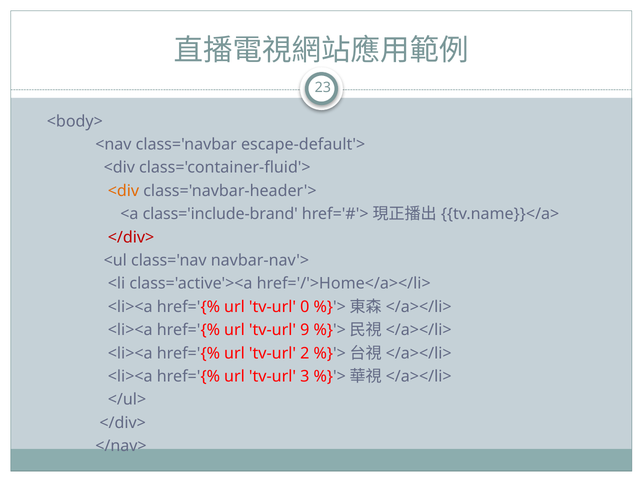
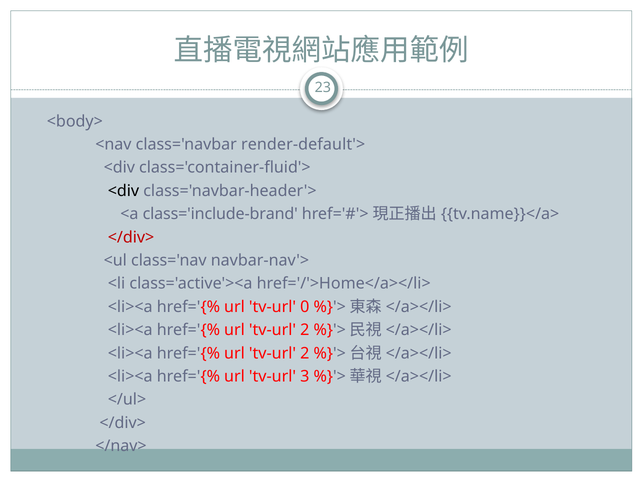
escape-default'>: escape-default'> -> render-default'>
<div at (123, 191) colour: orange -> black
9 at (305, 330): 9 -> 2
